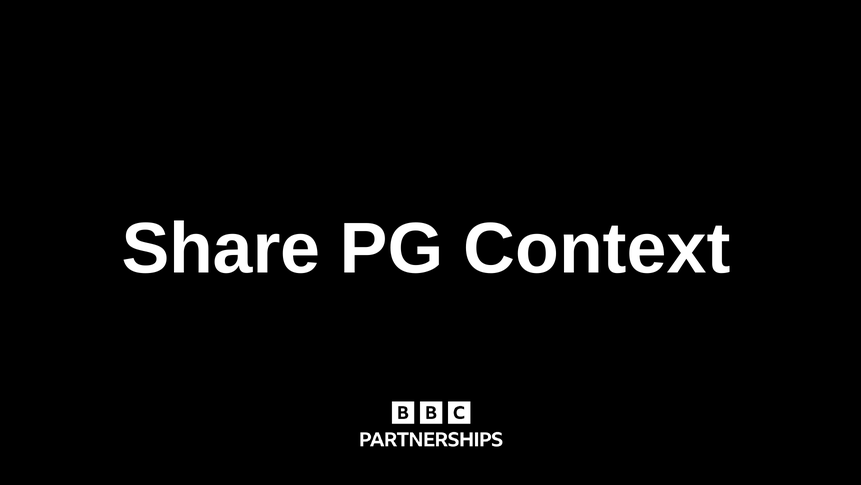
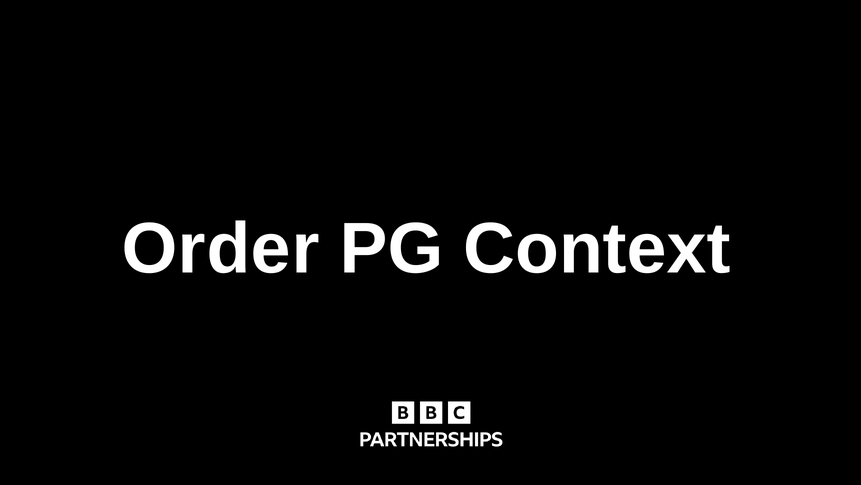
Share: Share -> Order
